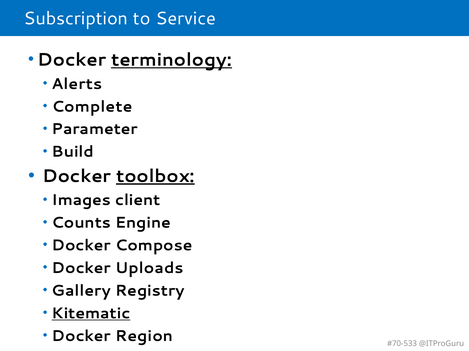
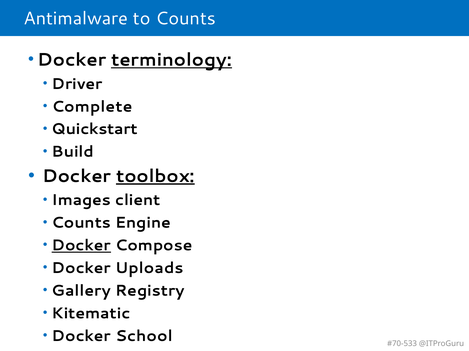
Subscription: Subscription -> Antimalware
to Service: Service -> Counts
Alerts: Alerts -> Driver
Parameter: Parameter -> Quickstart
Docker at (81, 246) underline: none -> present
Kitematic underline: present -> none
Region: Region -> School
